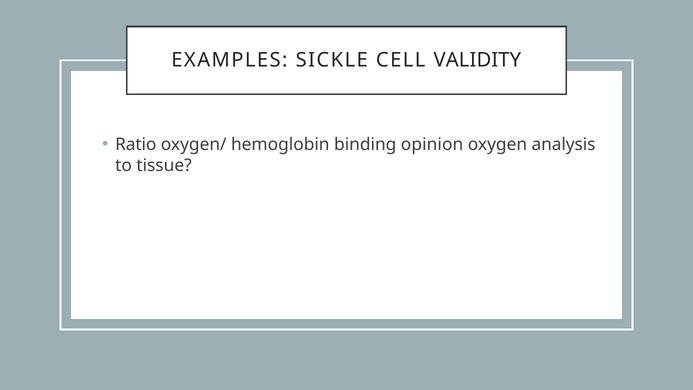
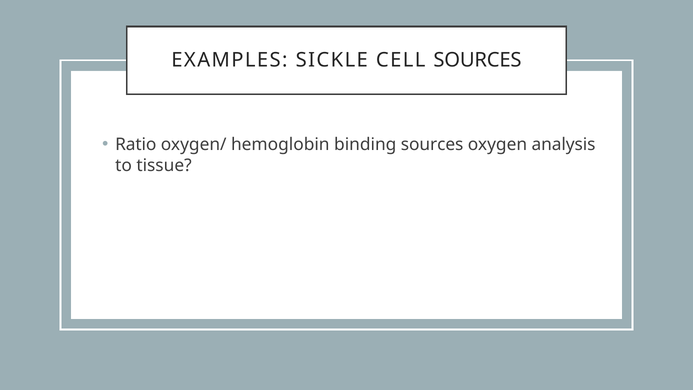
CELL VALIDITY: VALIDITY -> SOURCES
binding opinion: opinion -> sources
